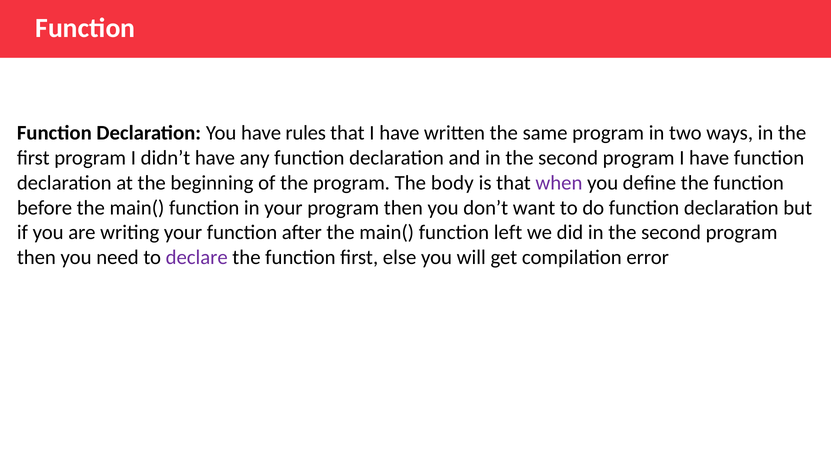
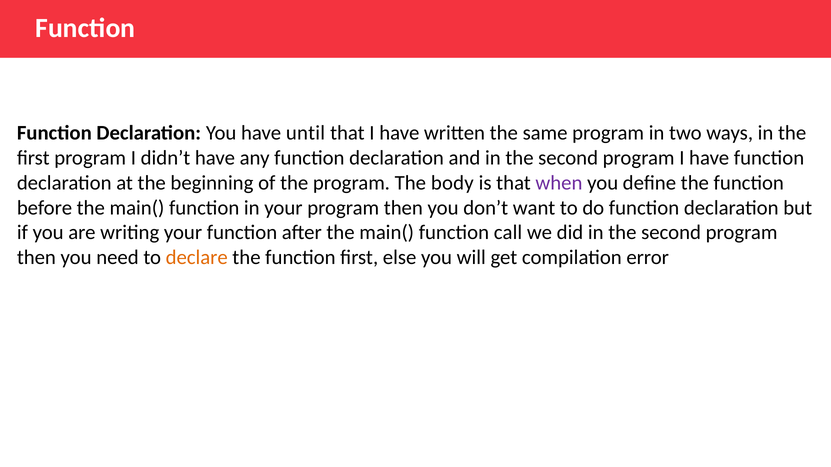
rules: rules -> until
left: left -> call
declare colour: purple -> orange
